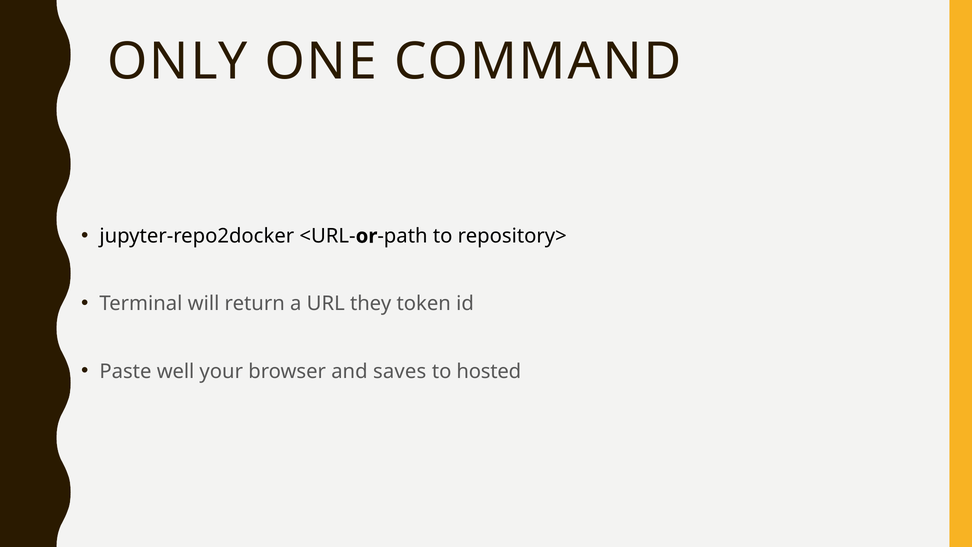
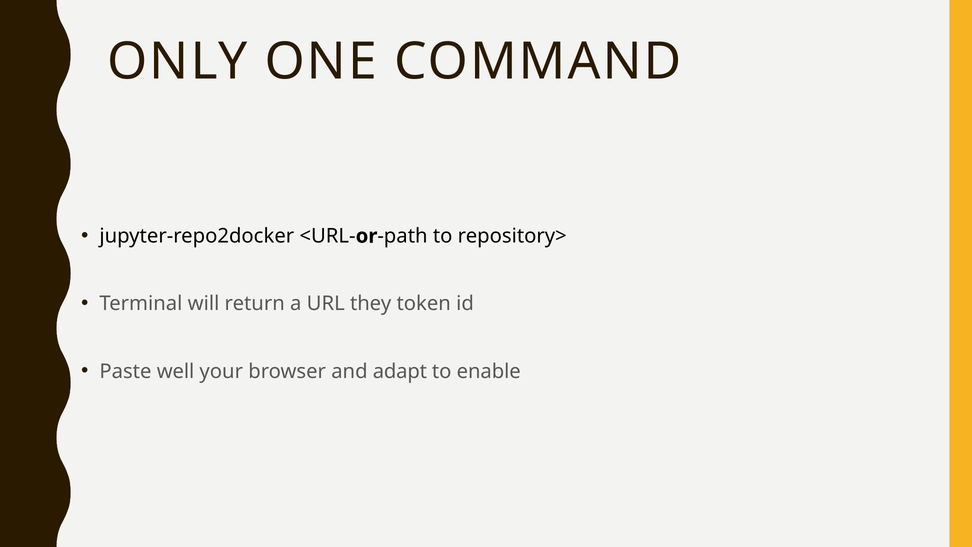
saves: saves -> adapt
hosted: hosted -> enable
